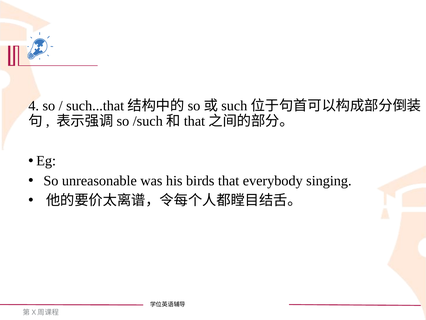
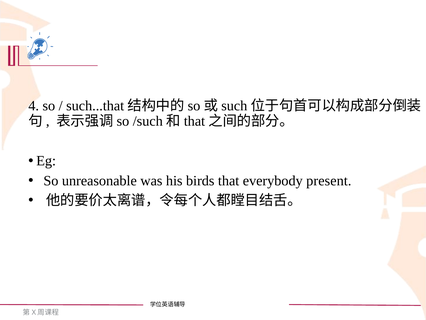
singing: singing -> present
